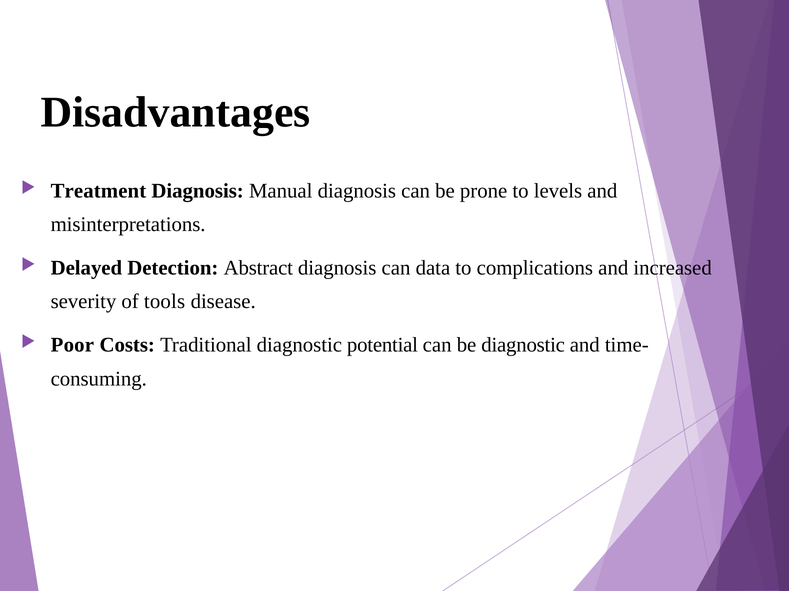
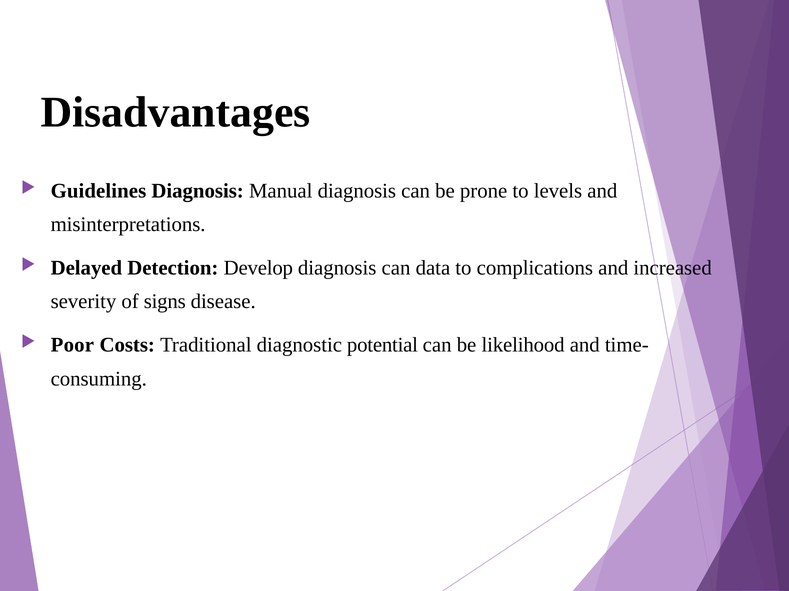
Treatment: Treatment -> Guidelines
Abstract: Abstract -> Develop
tools: tools -> signs
be diagnostic: diagnostic -> likelihood
